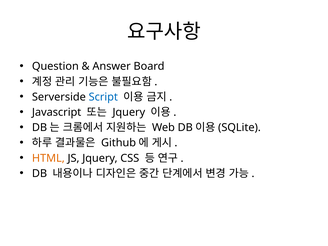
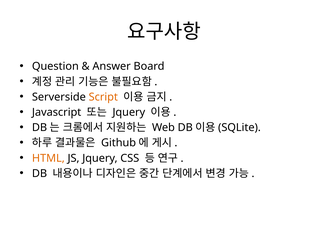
Script colour: blue -> orange
